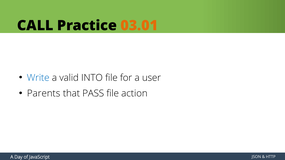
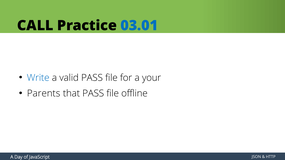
03.01 colour: orange -> blue
valid INTO: INTO -> PASS
user: user -> your
action: action -> offline
